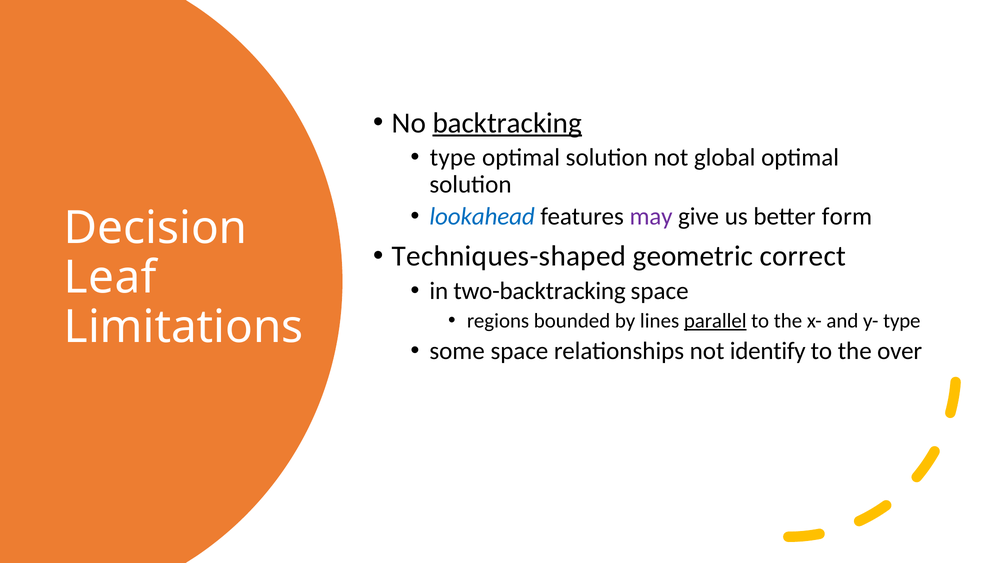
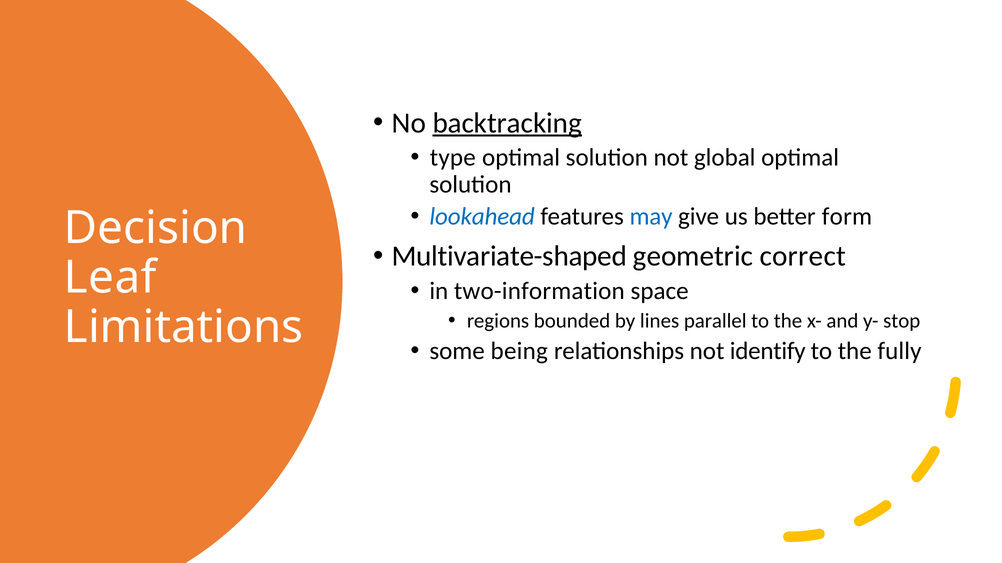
may colour: purple -> blue
Techniques-shaped: Techniques-shaped -> Multivariate-shaped
two-backtracking: two-backtracking -> two-information
parallel underline: present -> none
y- type: type -> stop
some space: space -> being
over: over -> fully
